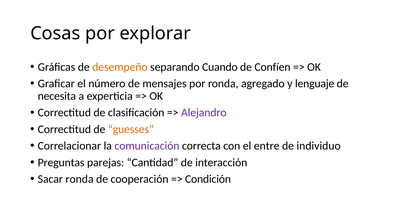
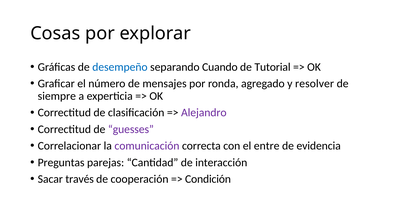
desempeño colour: orange -> blue
Confíen: Confíen -> Tutorial
lenguaje: lenguaje -> resolver
necesita: necesita -> siempre
guesses colour: orange -> purple
individuo: individuo -> evidencia
Sacar ronda: ronda -> través
